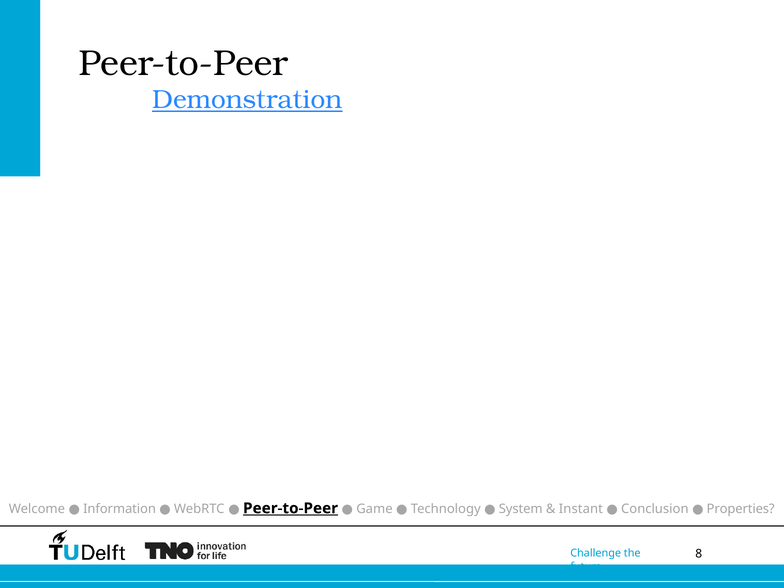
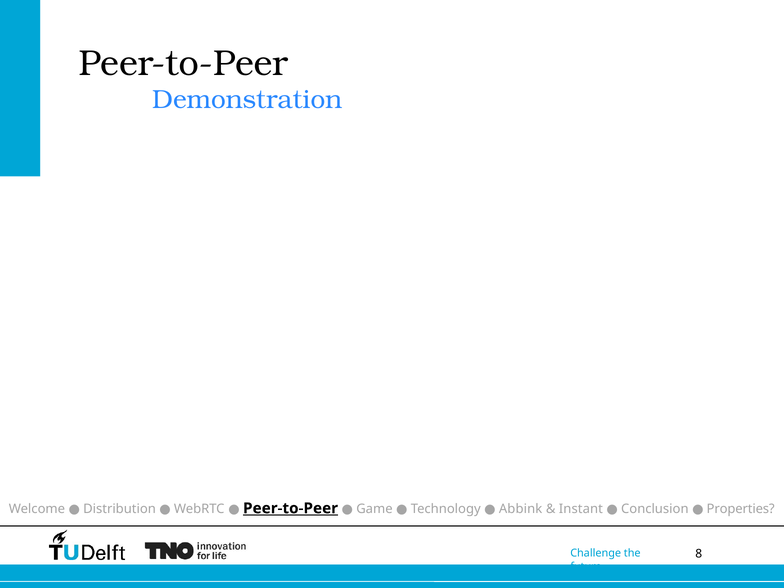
Demonstration underline: present -> none
System: System -> Abbink
Information: Information -> Distribution
